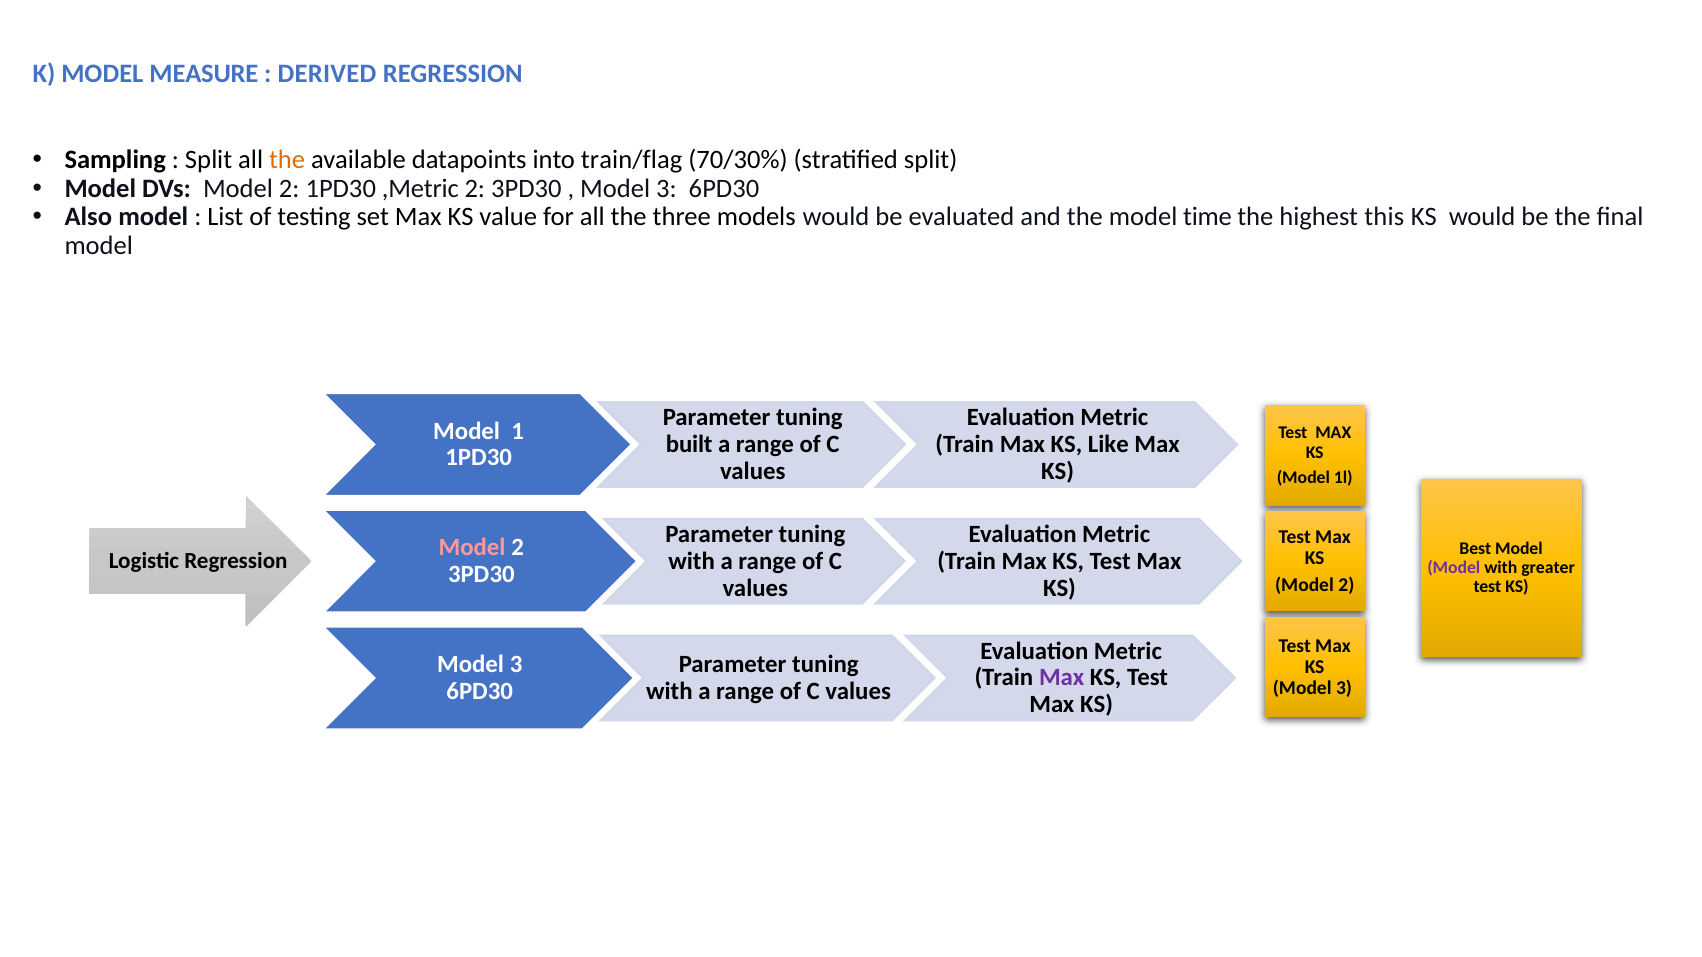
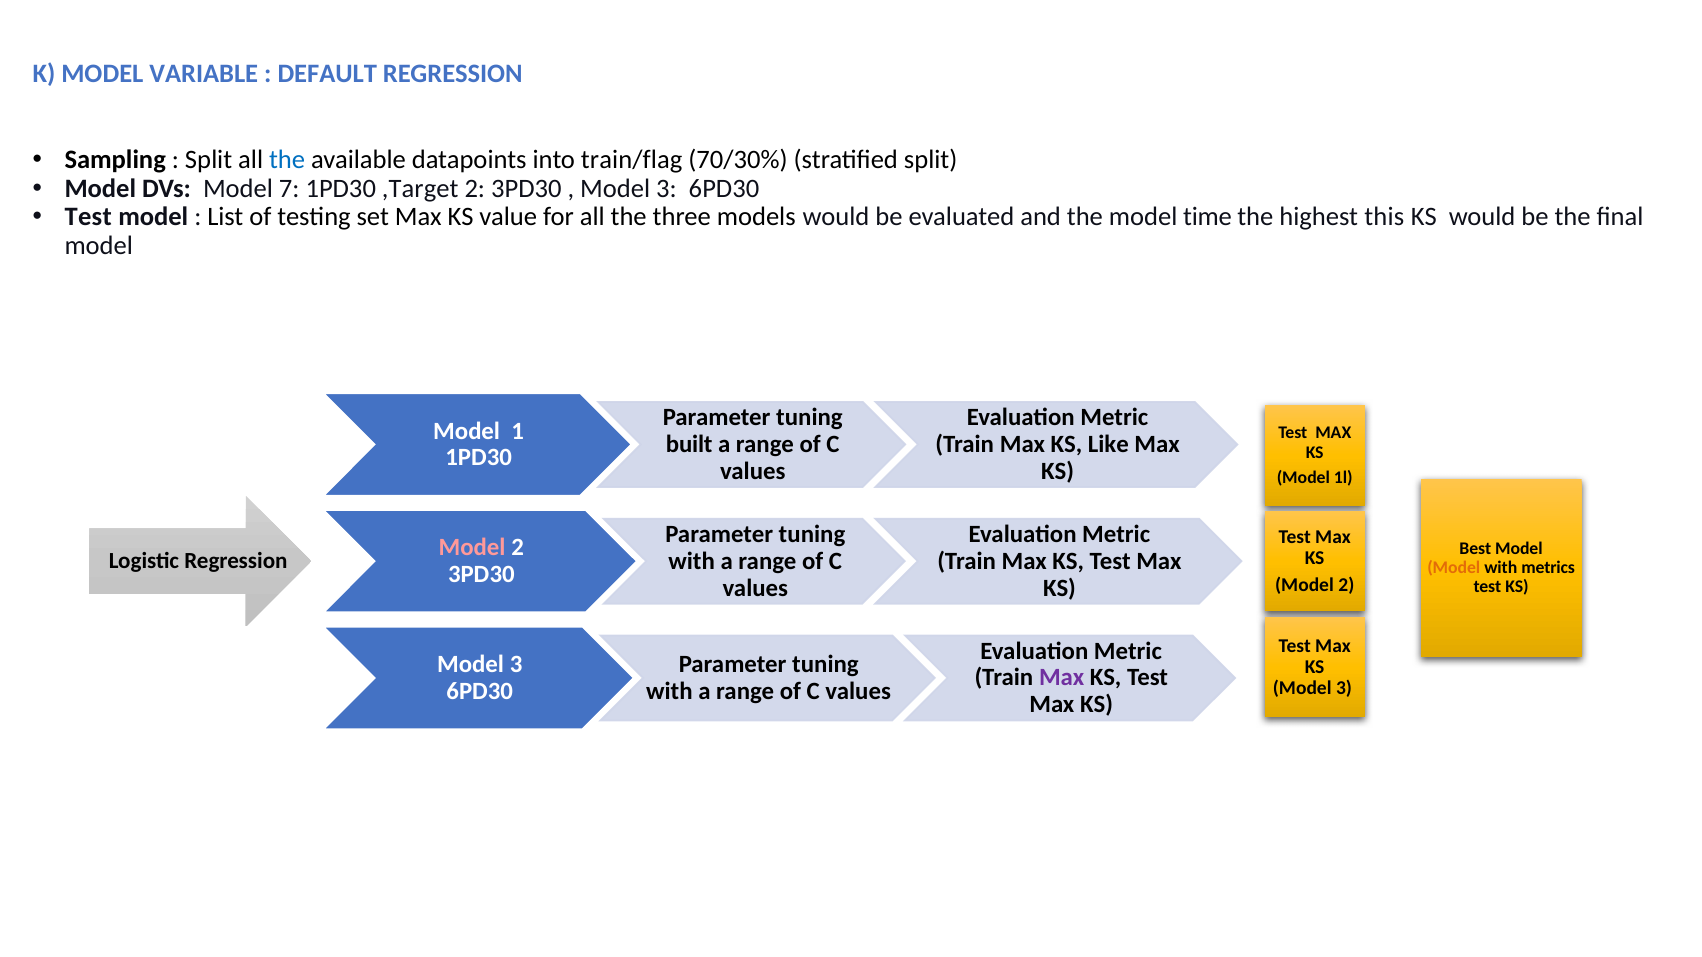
MEASURE: MEASURE -> VARIABLE
DERIVED: DERIVED -> DEFAULT
the at (287, 160) colour: orange -> blue
DVs Model 2: 2 -> 7
,Metric: ,Metric -> ,Target
Also at (88, 217): Also -> Test
Model at (1454, 568) colour: purple -> orange
greater: greater -> metrics
